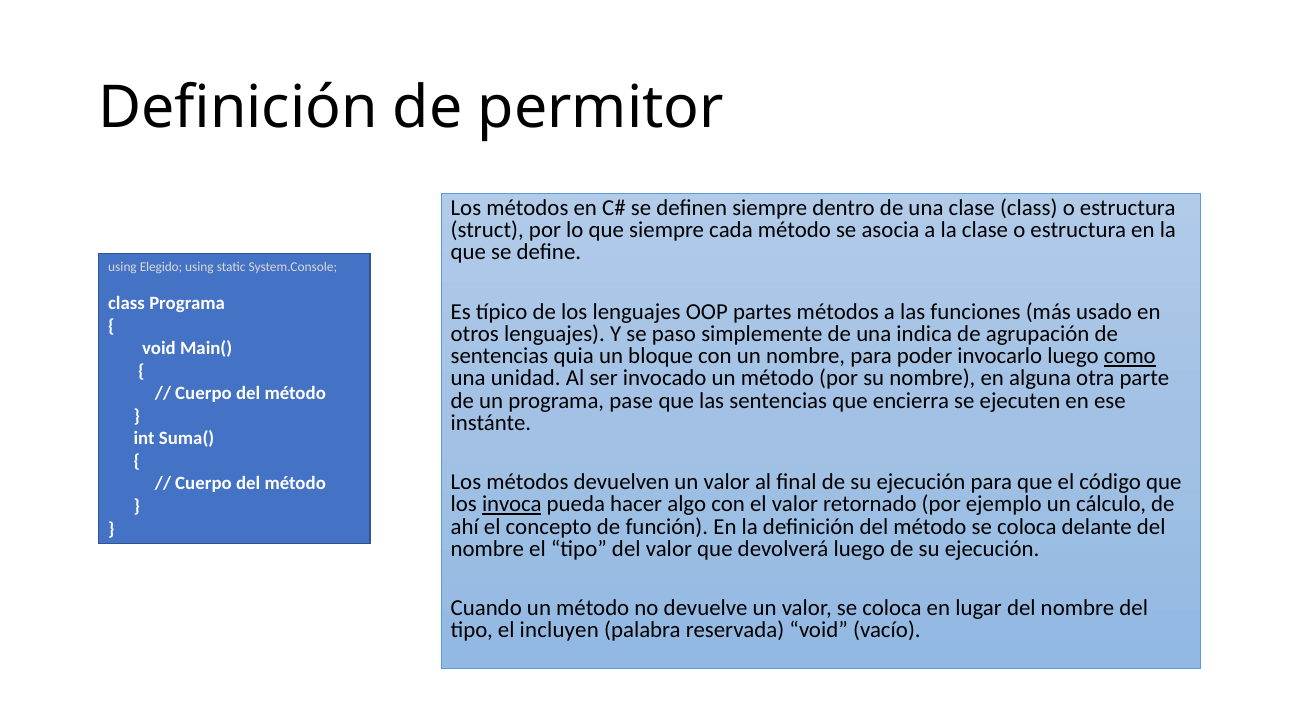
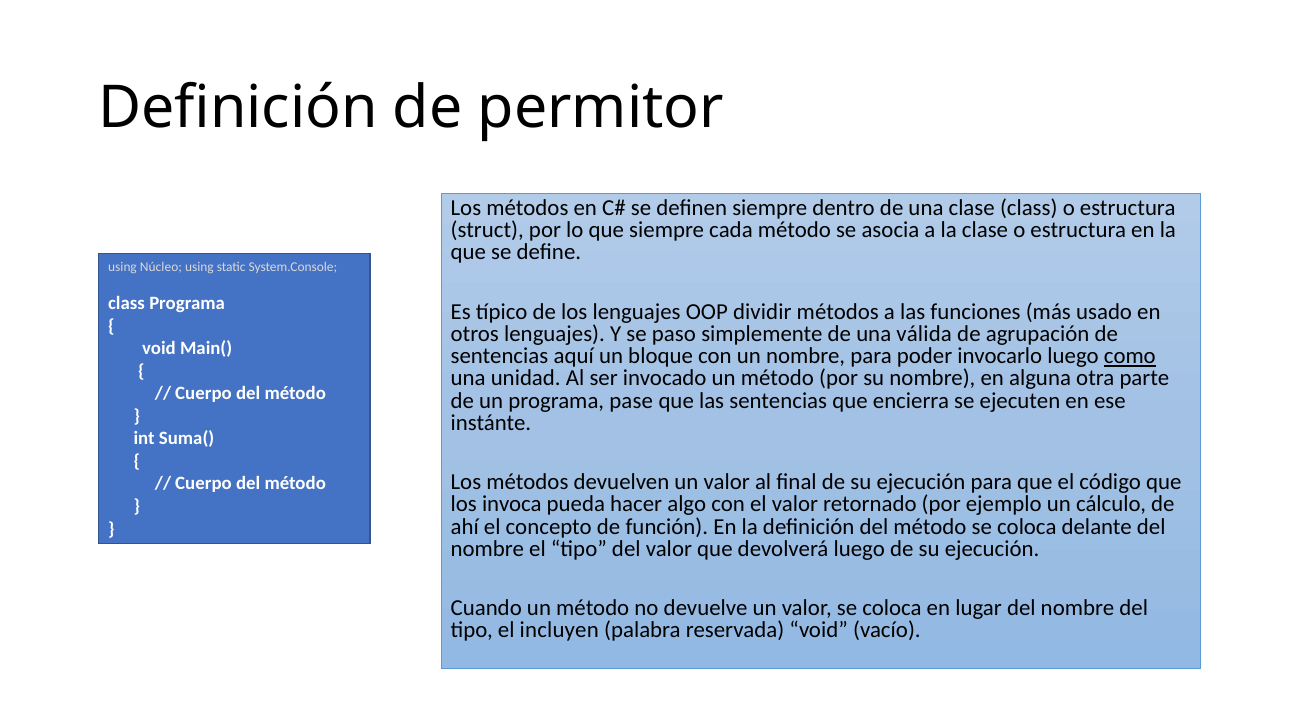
Elegido: Elegido -> Núcleo
partes: partes -> dividir
indica: indica -> válida
quia: quia -> aquí
invoca underline: present -> none
